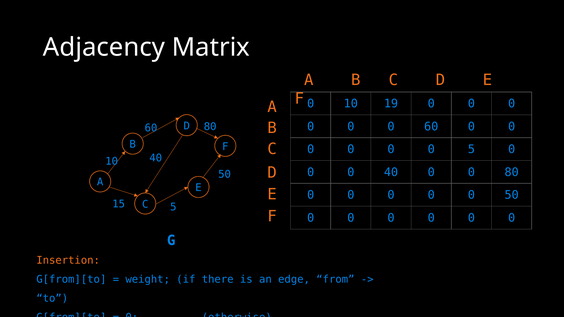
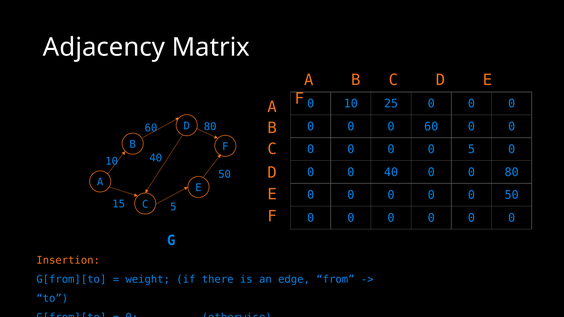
19: 19 -> 25
